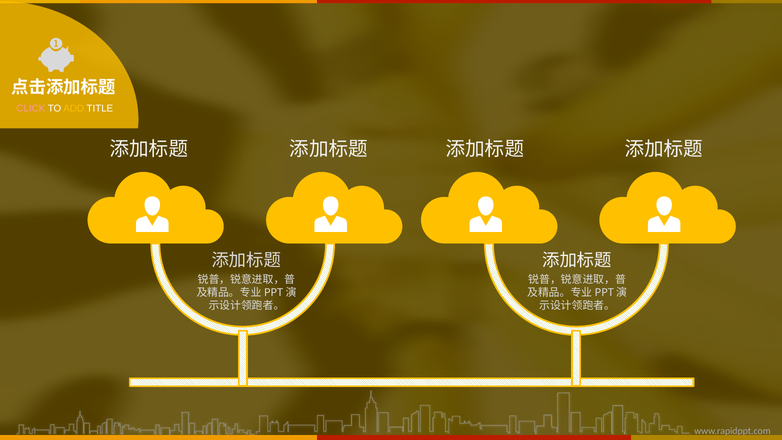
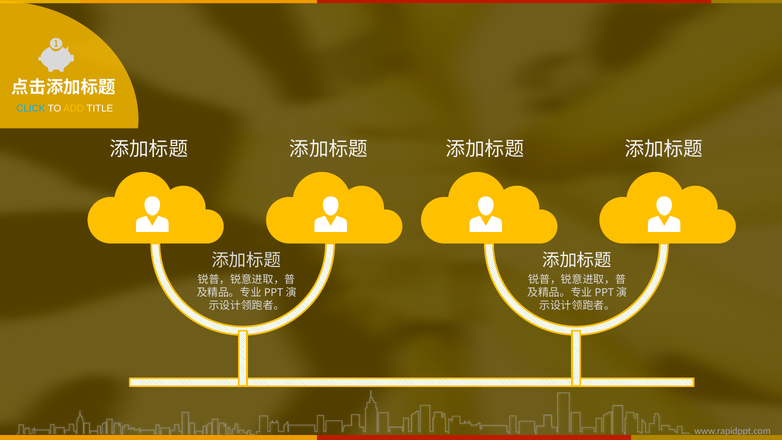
CLICK colour: pink -> light blue
